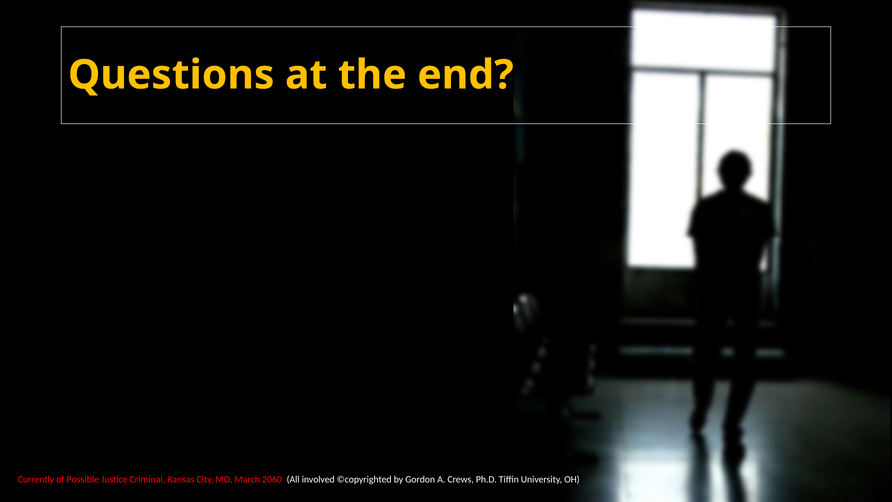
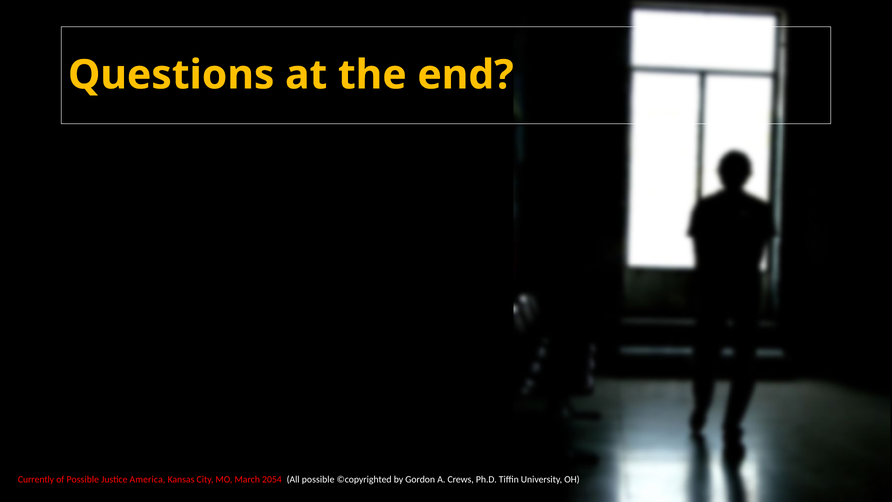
Criminal: Criminal -> America
2060: 2060 -> 2054
All involved: involved -> possible
